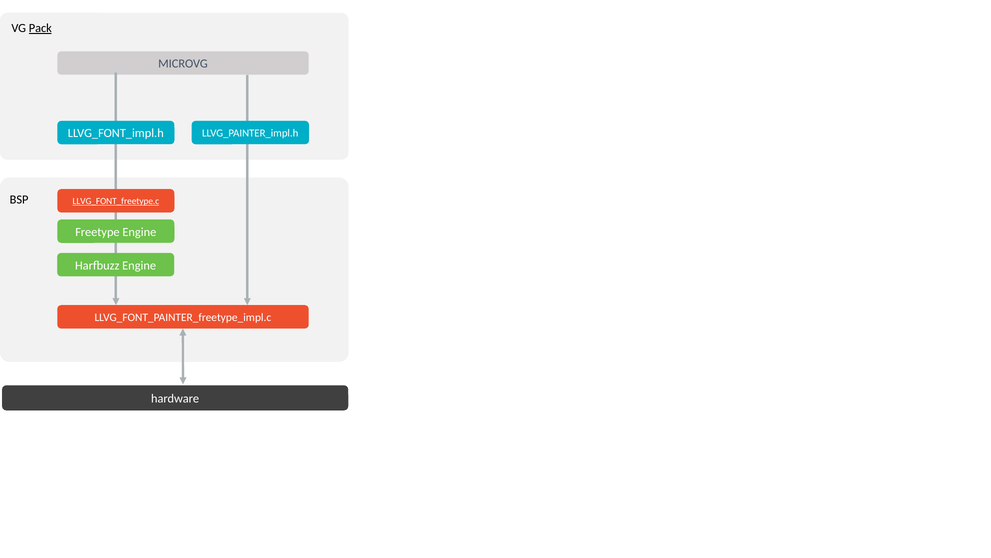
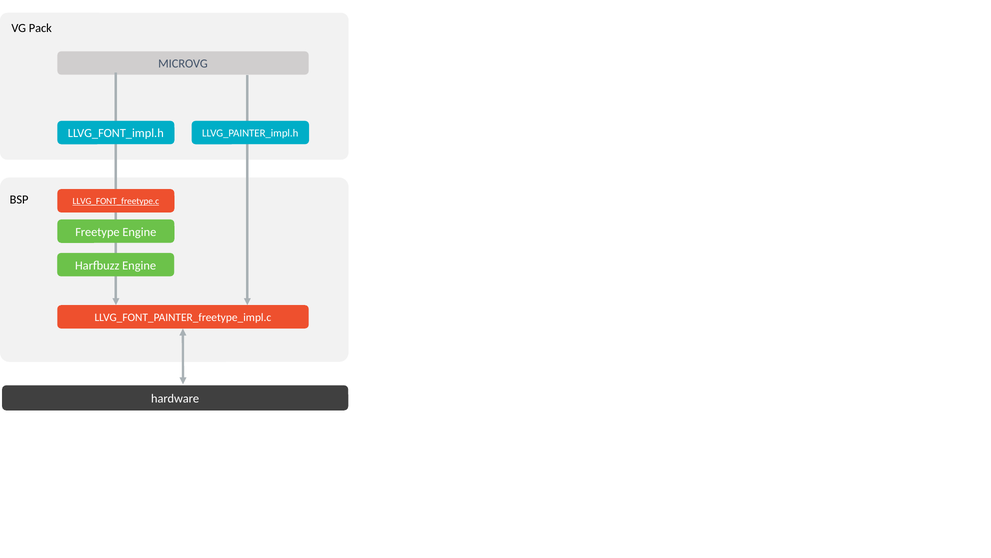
Pack underline: present -> none
